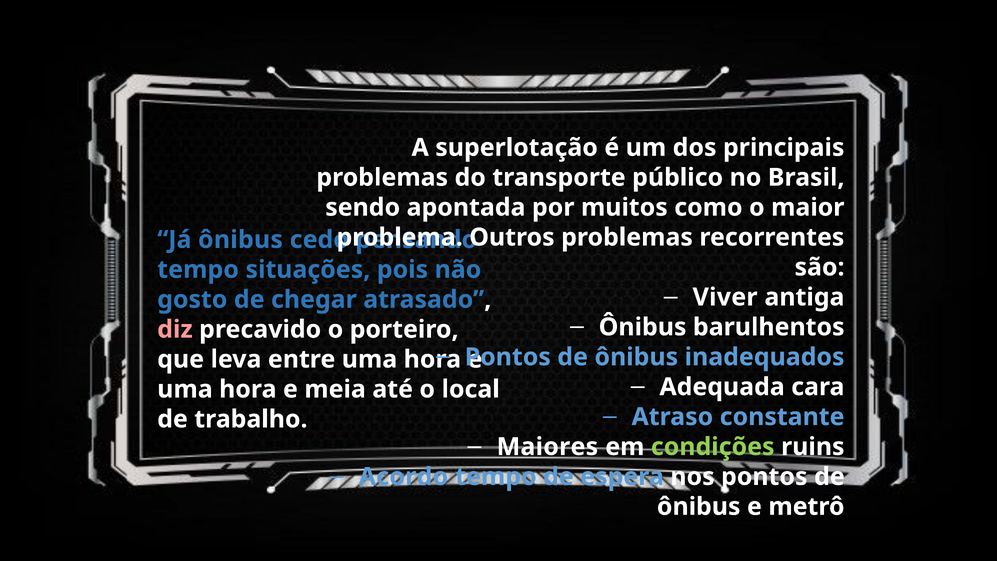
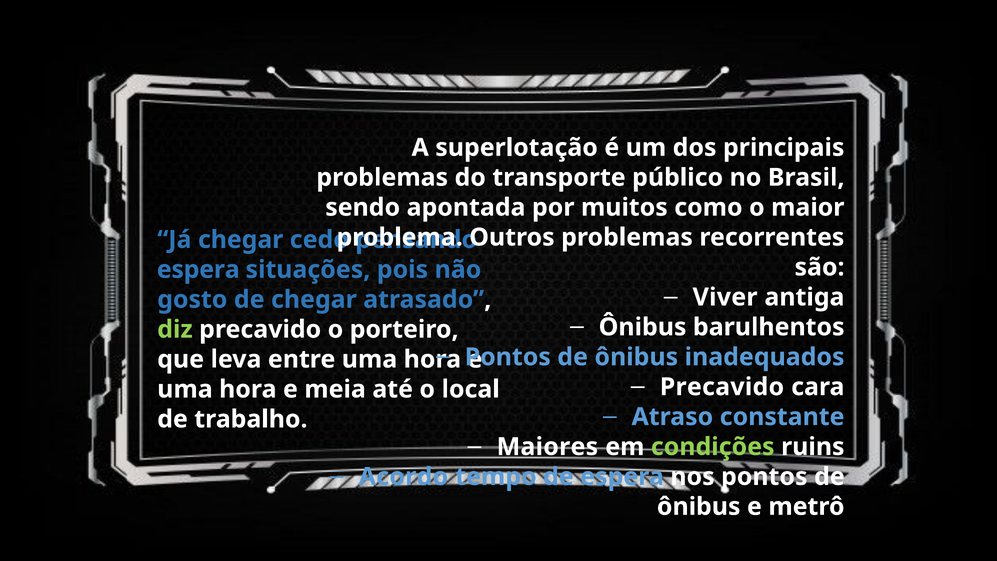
Já ônibus: ônibus -> chegar
tempo at (198, 270): tempo -> espera
diz colour: pink -> light green
Adequada at (722, 387): Adequada -> Precavido
